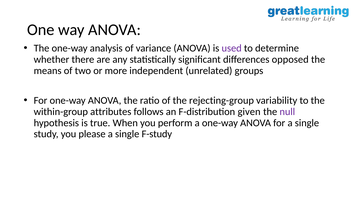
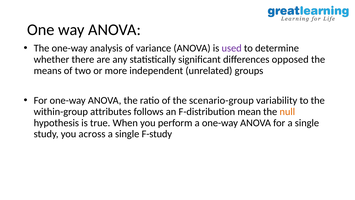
rejecting-group: rejecting-group -> scenario-group
given: given -> mean
null colour: purple -> orange
please: please -> across
